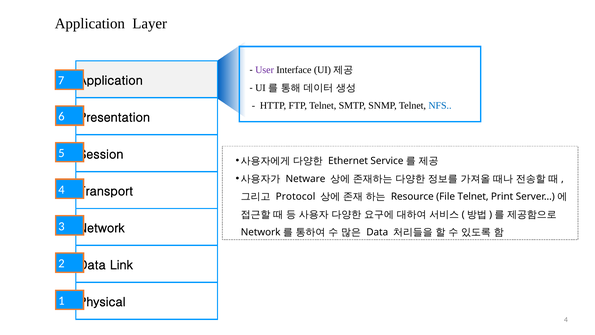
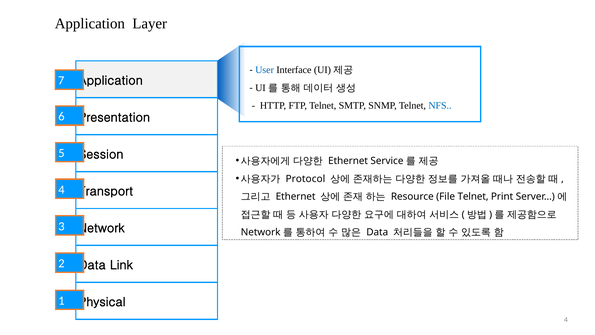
User colour: purple -> blue
Netware: Netware -> Protocol
Protocol at (296, 196): Protocol -> Ethernet
